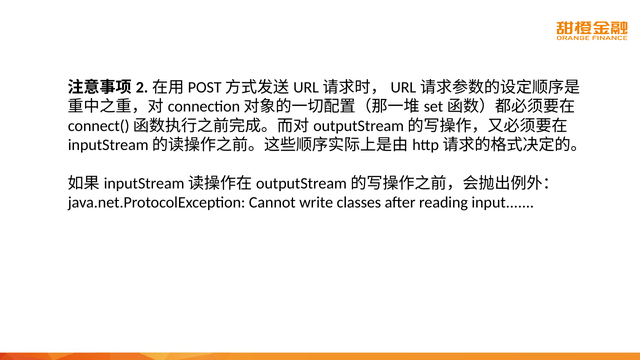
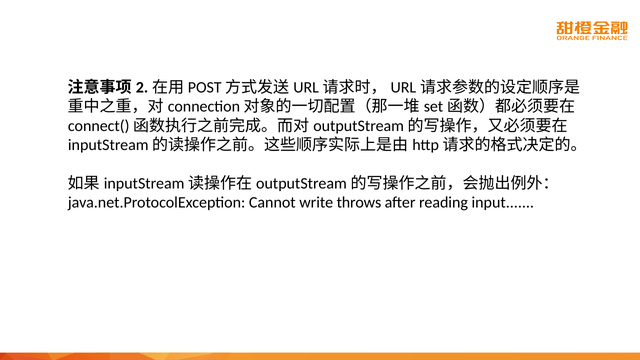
classes: classes -> throws
